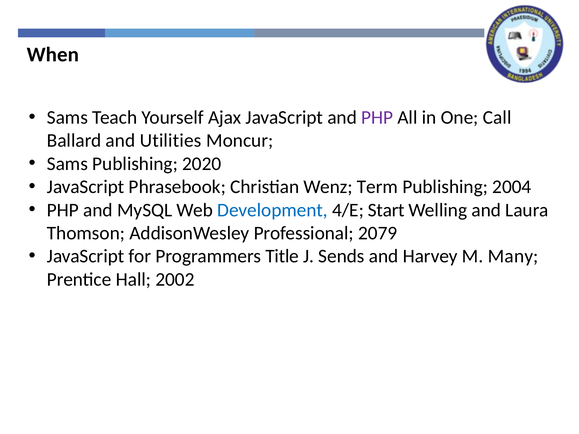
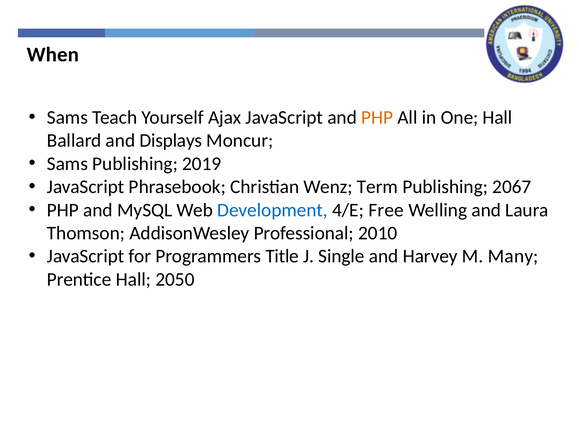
PHP at (377, 117) colour: purple -> orange
One Call: Call -> Hall
Utilities: Utilities -> Displays
2020: 2020 -> 2019
2004: 2004 -> 2067
Start: Start -> Free
2079: 2079 -> 2010
Sends: Sends -> Single
2002: 2002 -> 2050
